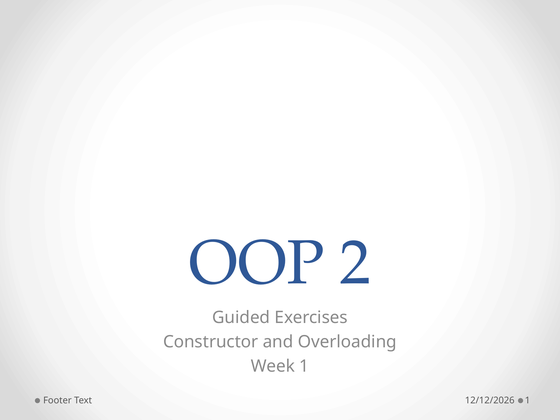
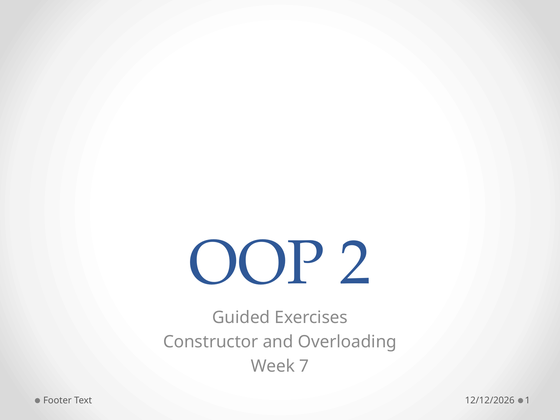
Week 1: 1 -> 7
